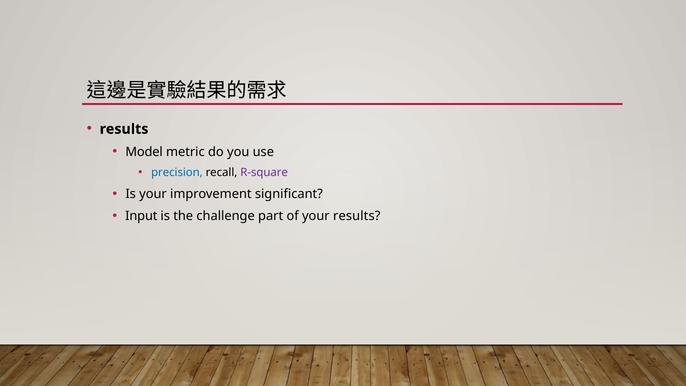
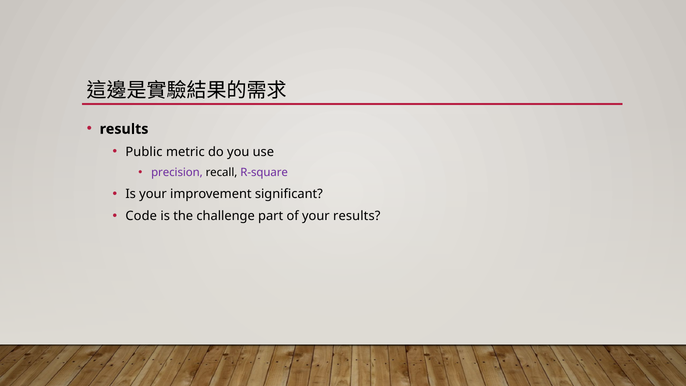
Model: Model -> Public
precision colour: blue -> purple
Input: Input -> Code
